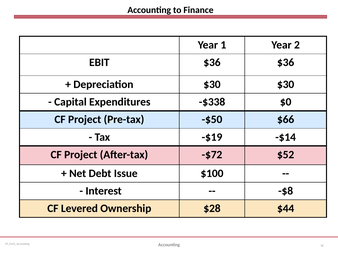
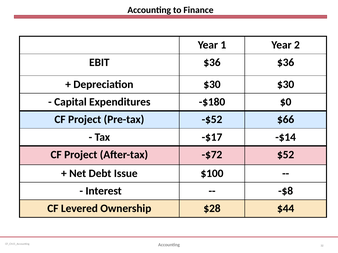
-$338: -$338 -> -$180
-$50: -$50 -> -$52
-$19: -$19 -> -$17
